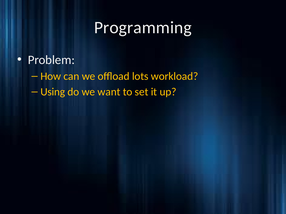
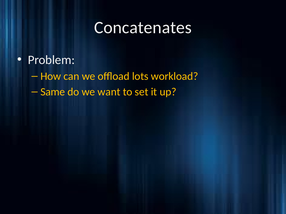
Programming: Programming -> Concatenates
Using: Using -> Same
